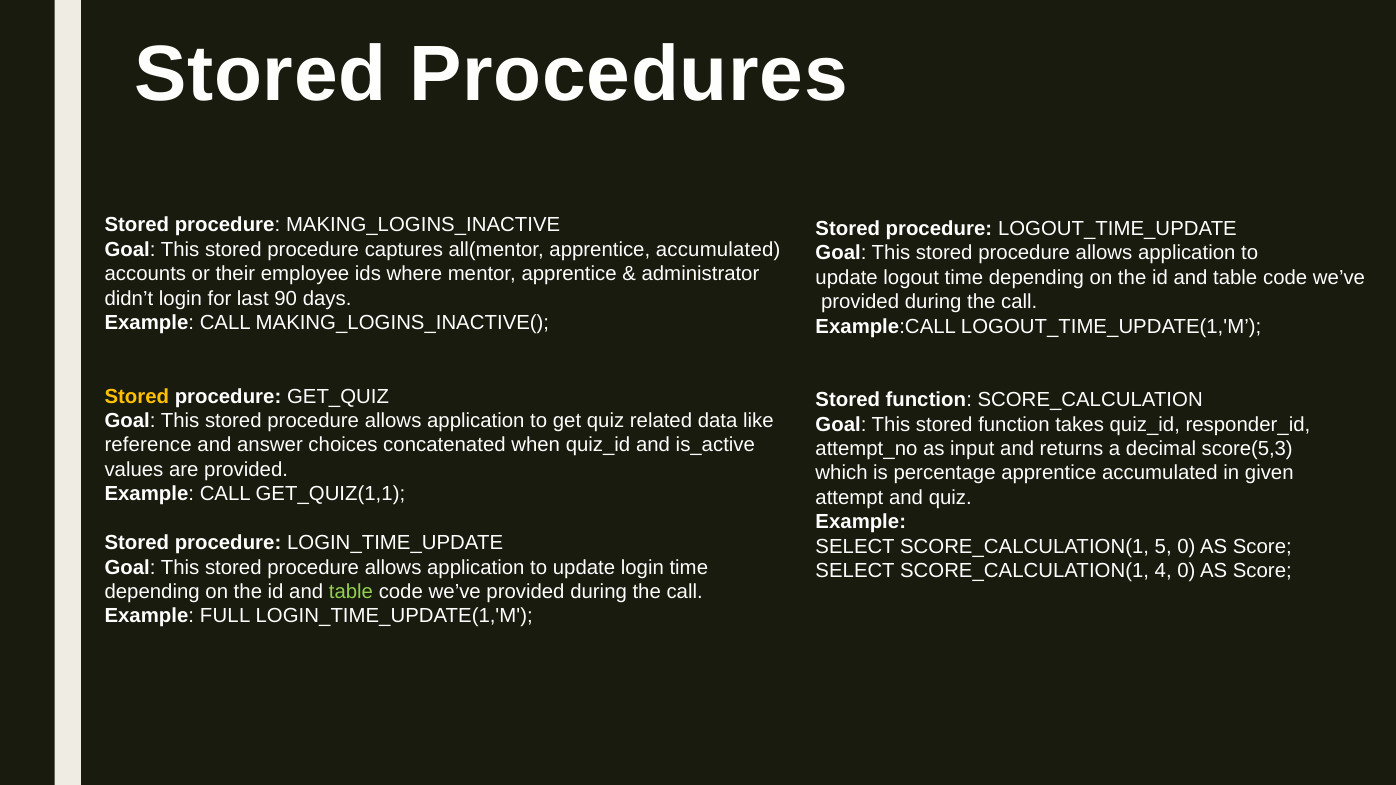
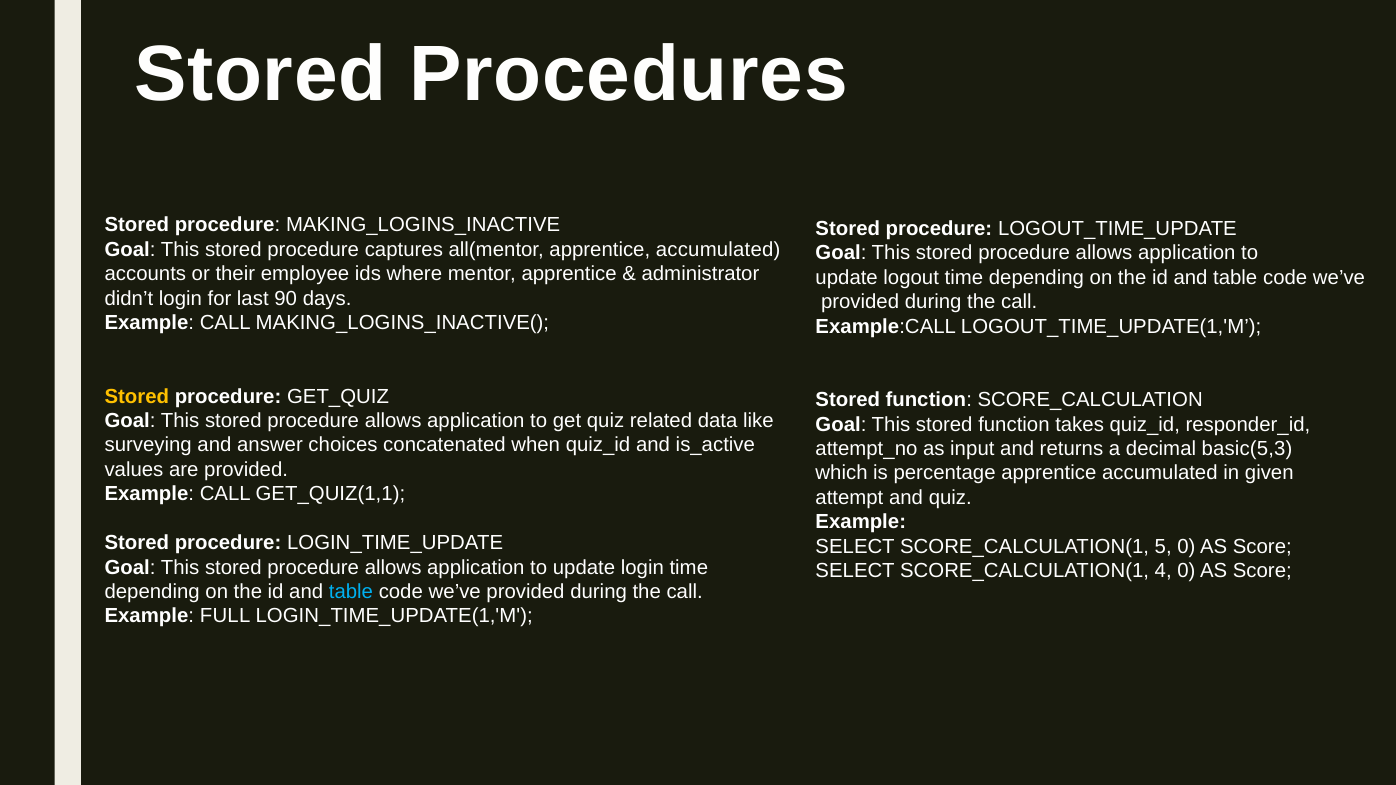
reference: reference -> surveying
score(5,3: score(5,3 -> basic(5,3
table at (351, 592) colour: light green -> light blue
